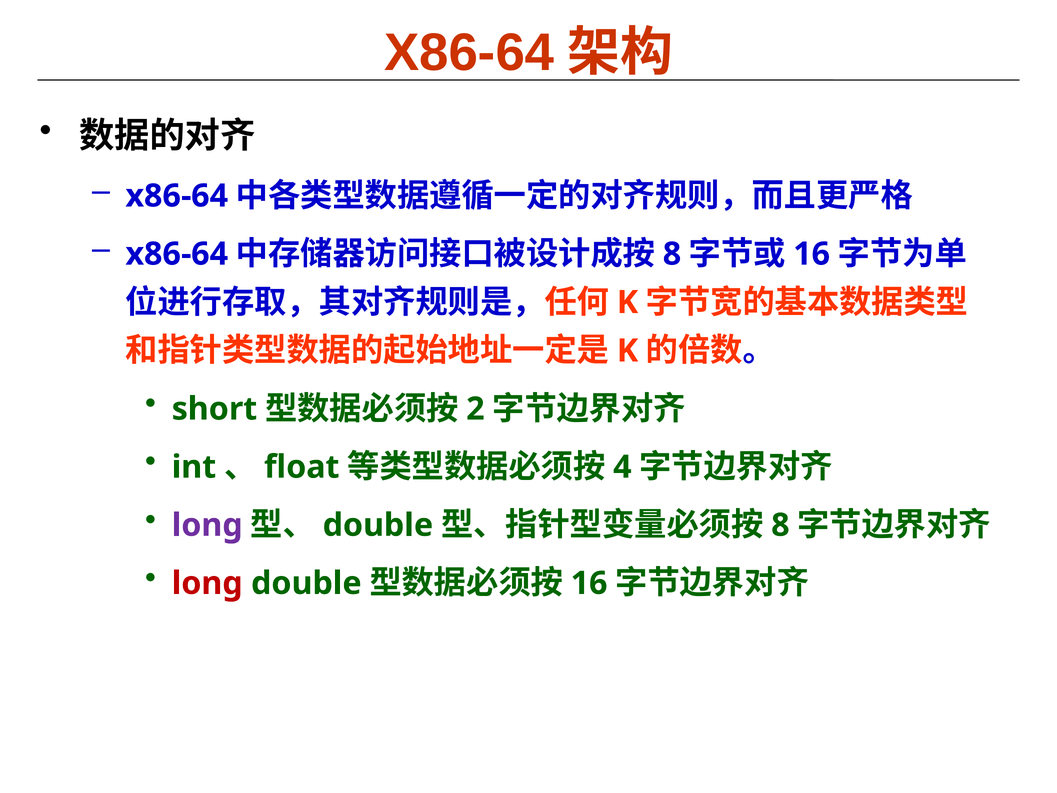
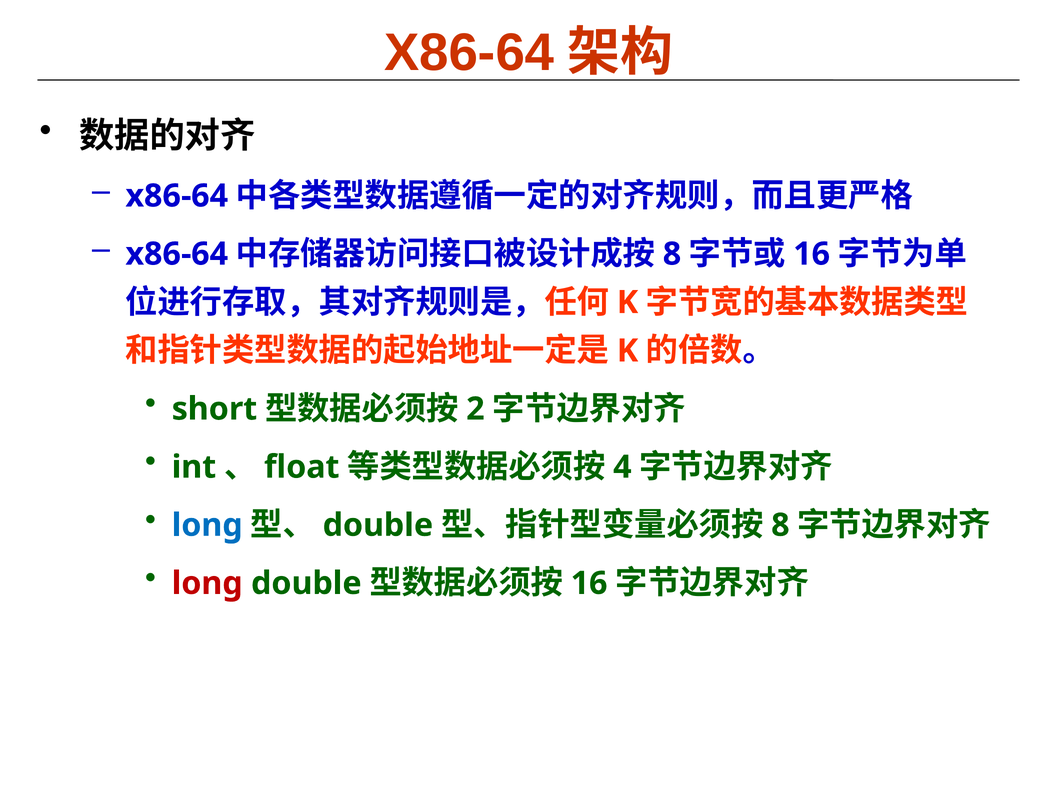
long at (207, 525) colour: purple -> blue
